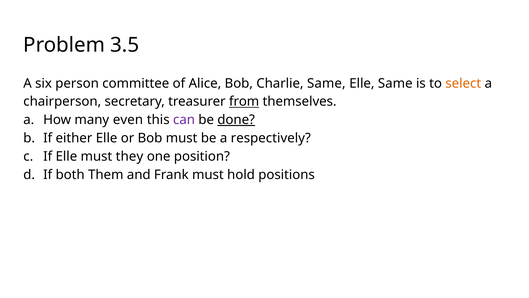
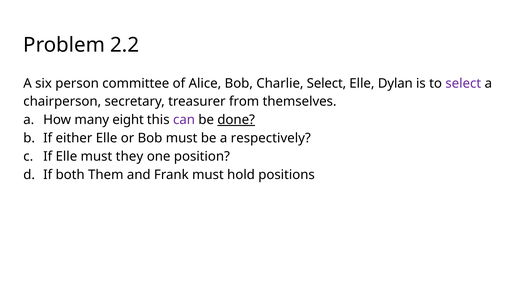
3.5: 3.5 -> 2.2
Charlie Same: Same -> Select
Elle Same: Same -> Dylan
select at (463, 83) colour: orange -> purple
from underline: present -> none
even: even -> eight
